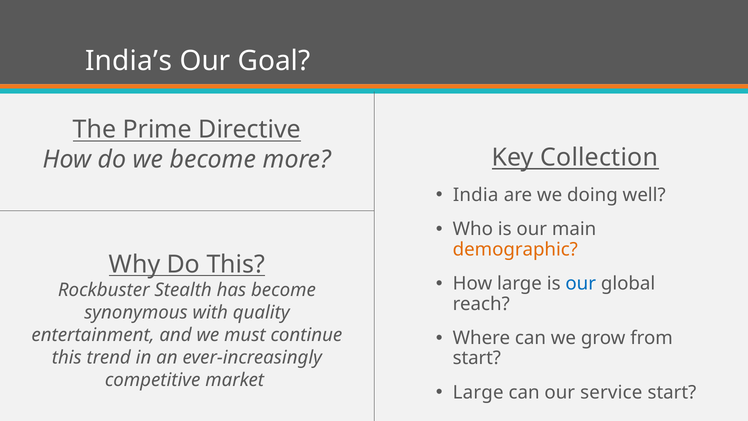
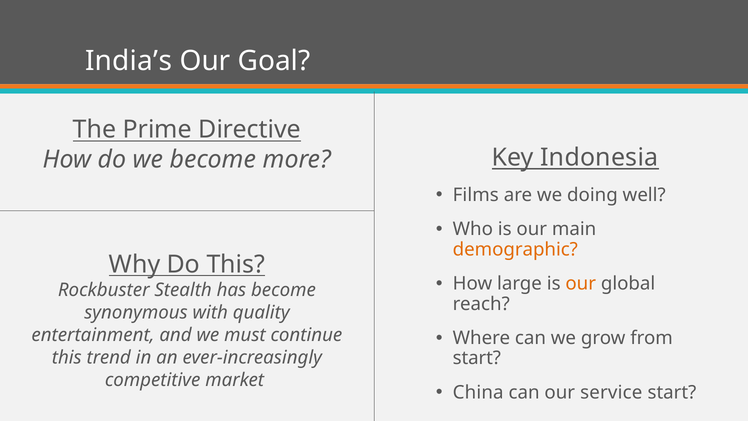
Collection: Collection -> Indonesia
India: India -> Films
our at (581, 284) colour: blue -> orange
Large at (478, 392): Large -> China
